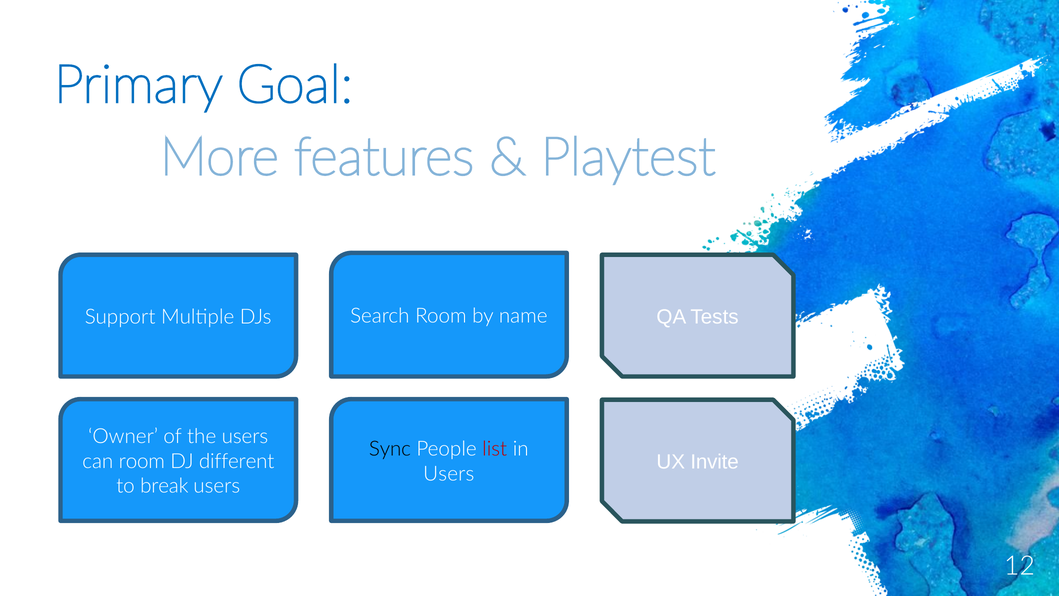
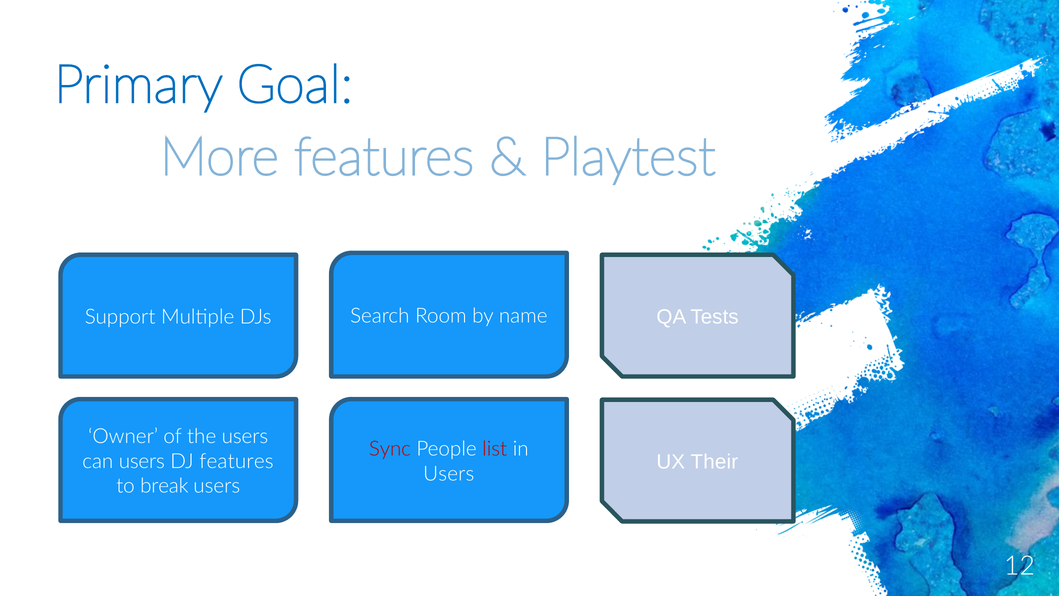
Sync colour: black -> red
Invite: Invite -> Their
can room: room -> users
DJ different: different -> features
